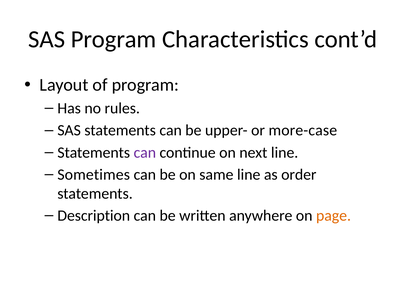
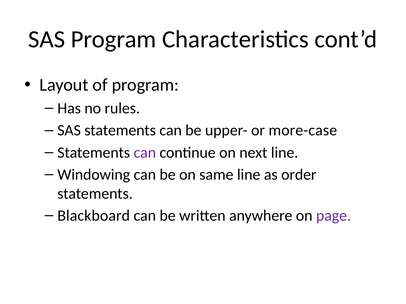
Sometimes: Sometimes -> Windowing
Description: Description -> Blackboard
page colour: orange -> purple
